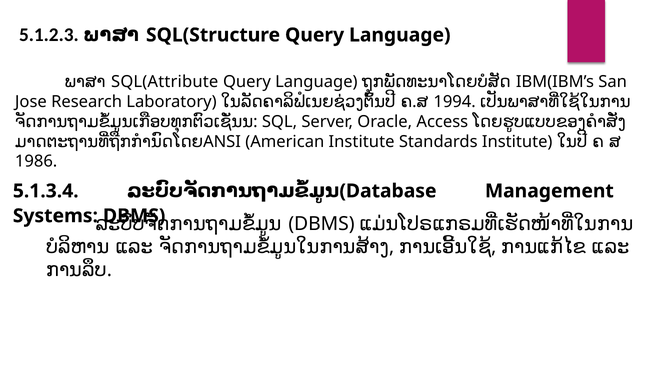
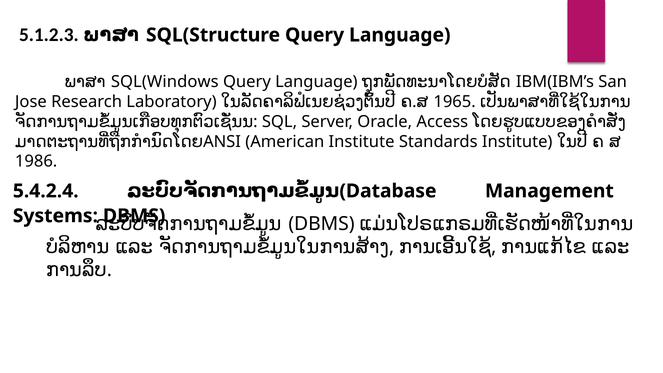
SQL(Attribute: SQL(Attribute -> SQL(Windows
1994: 1994 -> 1965
5.1.3.4: 5.1.3.4 -> 5.4.2.4
